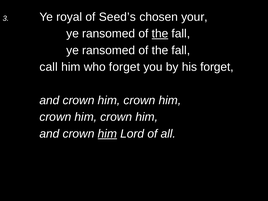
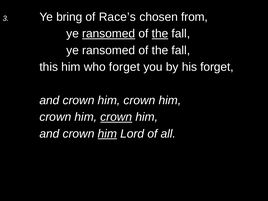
royal: royal -> bring
Seed’s: Seed’s -> Race’s
your: your -> from
ransomed at (109, 34) underline: none -> present
call: call -> this
crown at (116, 117) underline: none -> present
